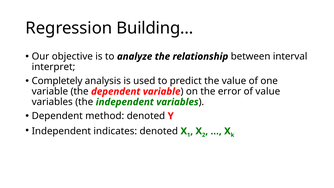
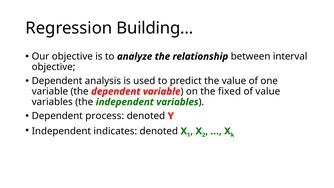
interpret at (54, 67): interpret -> objective
Completely at (57, 81): Completely -> Dependent
error: error -> fixed
method: method -> process
